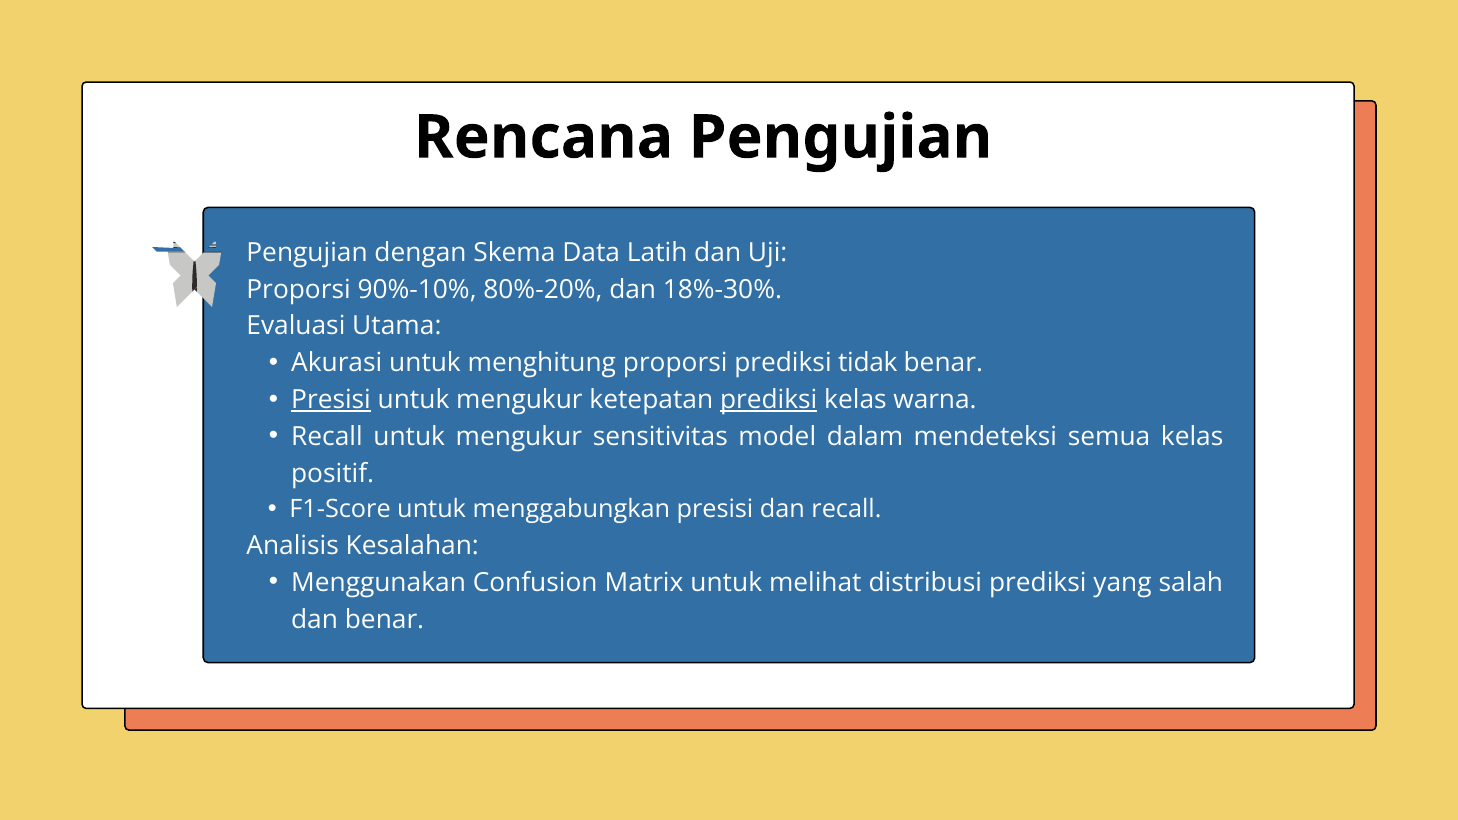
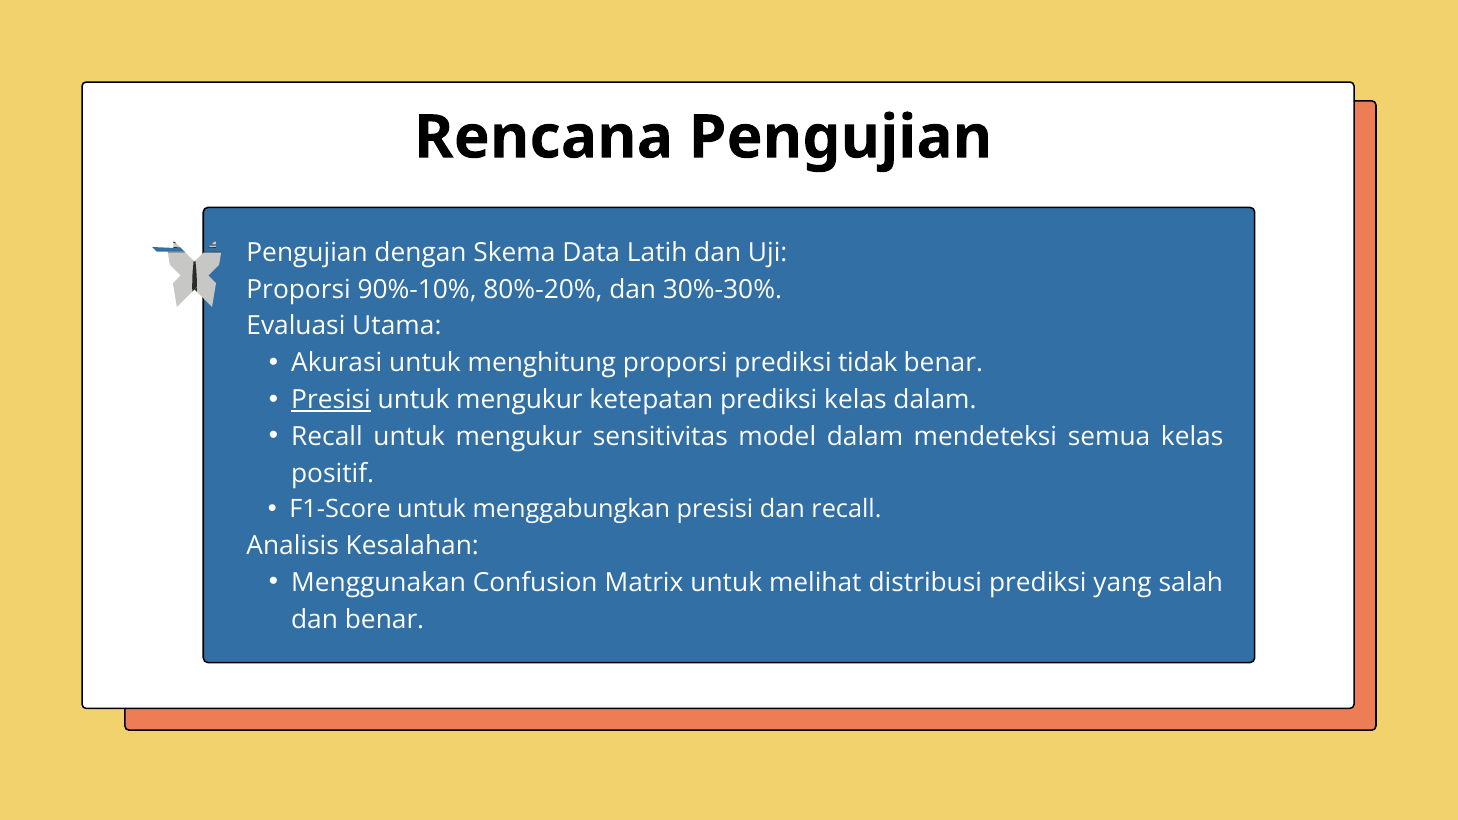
18%-30%: 18%-30% -> 30%-30%
prediksi at (769, 400) underline: present -> none
kelas warna: warna -> dalam
